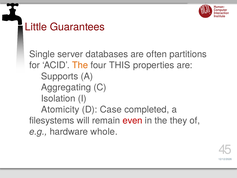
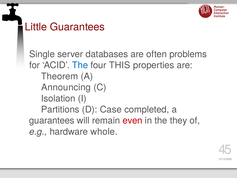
partitions: partitions -> problems
The at (80, 65) colour: orange -> blue
Supports: Supports -> Theorem
Aggregating: Aggregating -> Announcing
Atomicity: Atomicity -> Partitions
filesystems at (52, 120): filesystems -> guarantees
